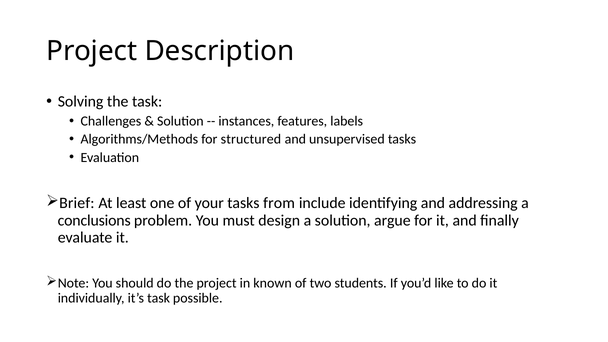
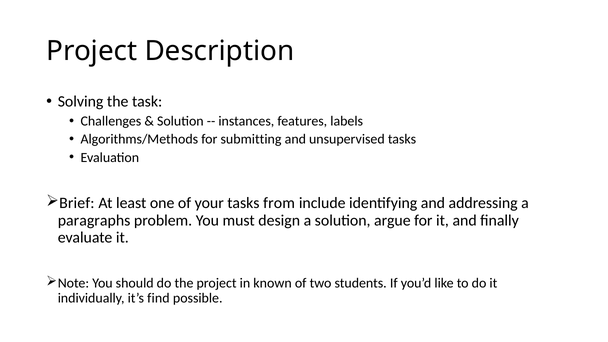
structured: structured -> submitting
conclusions: conclusions -> paragraphs
it’s task: task -> find
